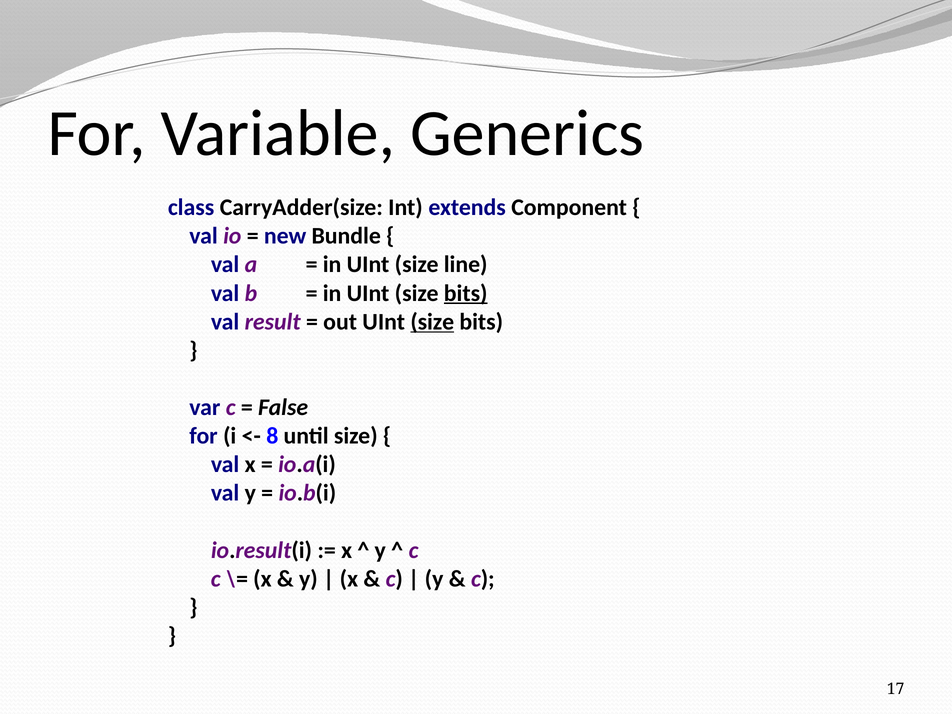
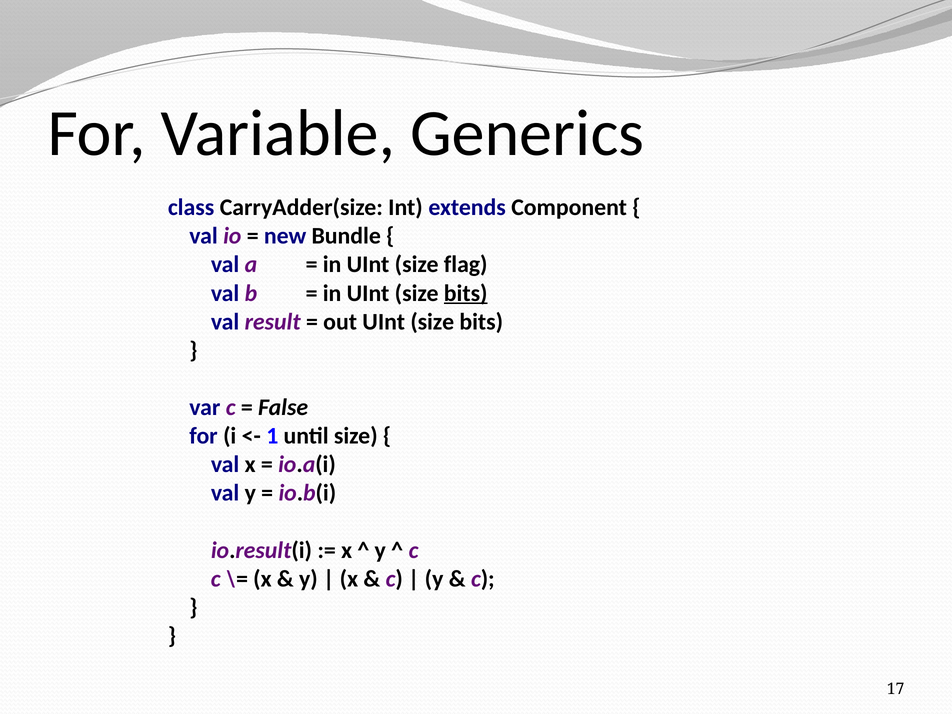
line: line -> flag
size at (432, 322) underline: present -> none
8: 8 -> 1
